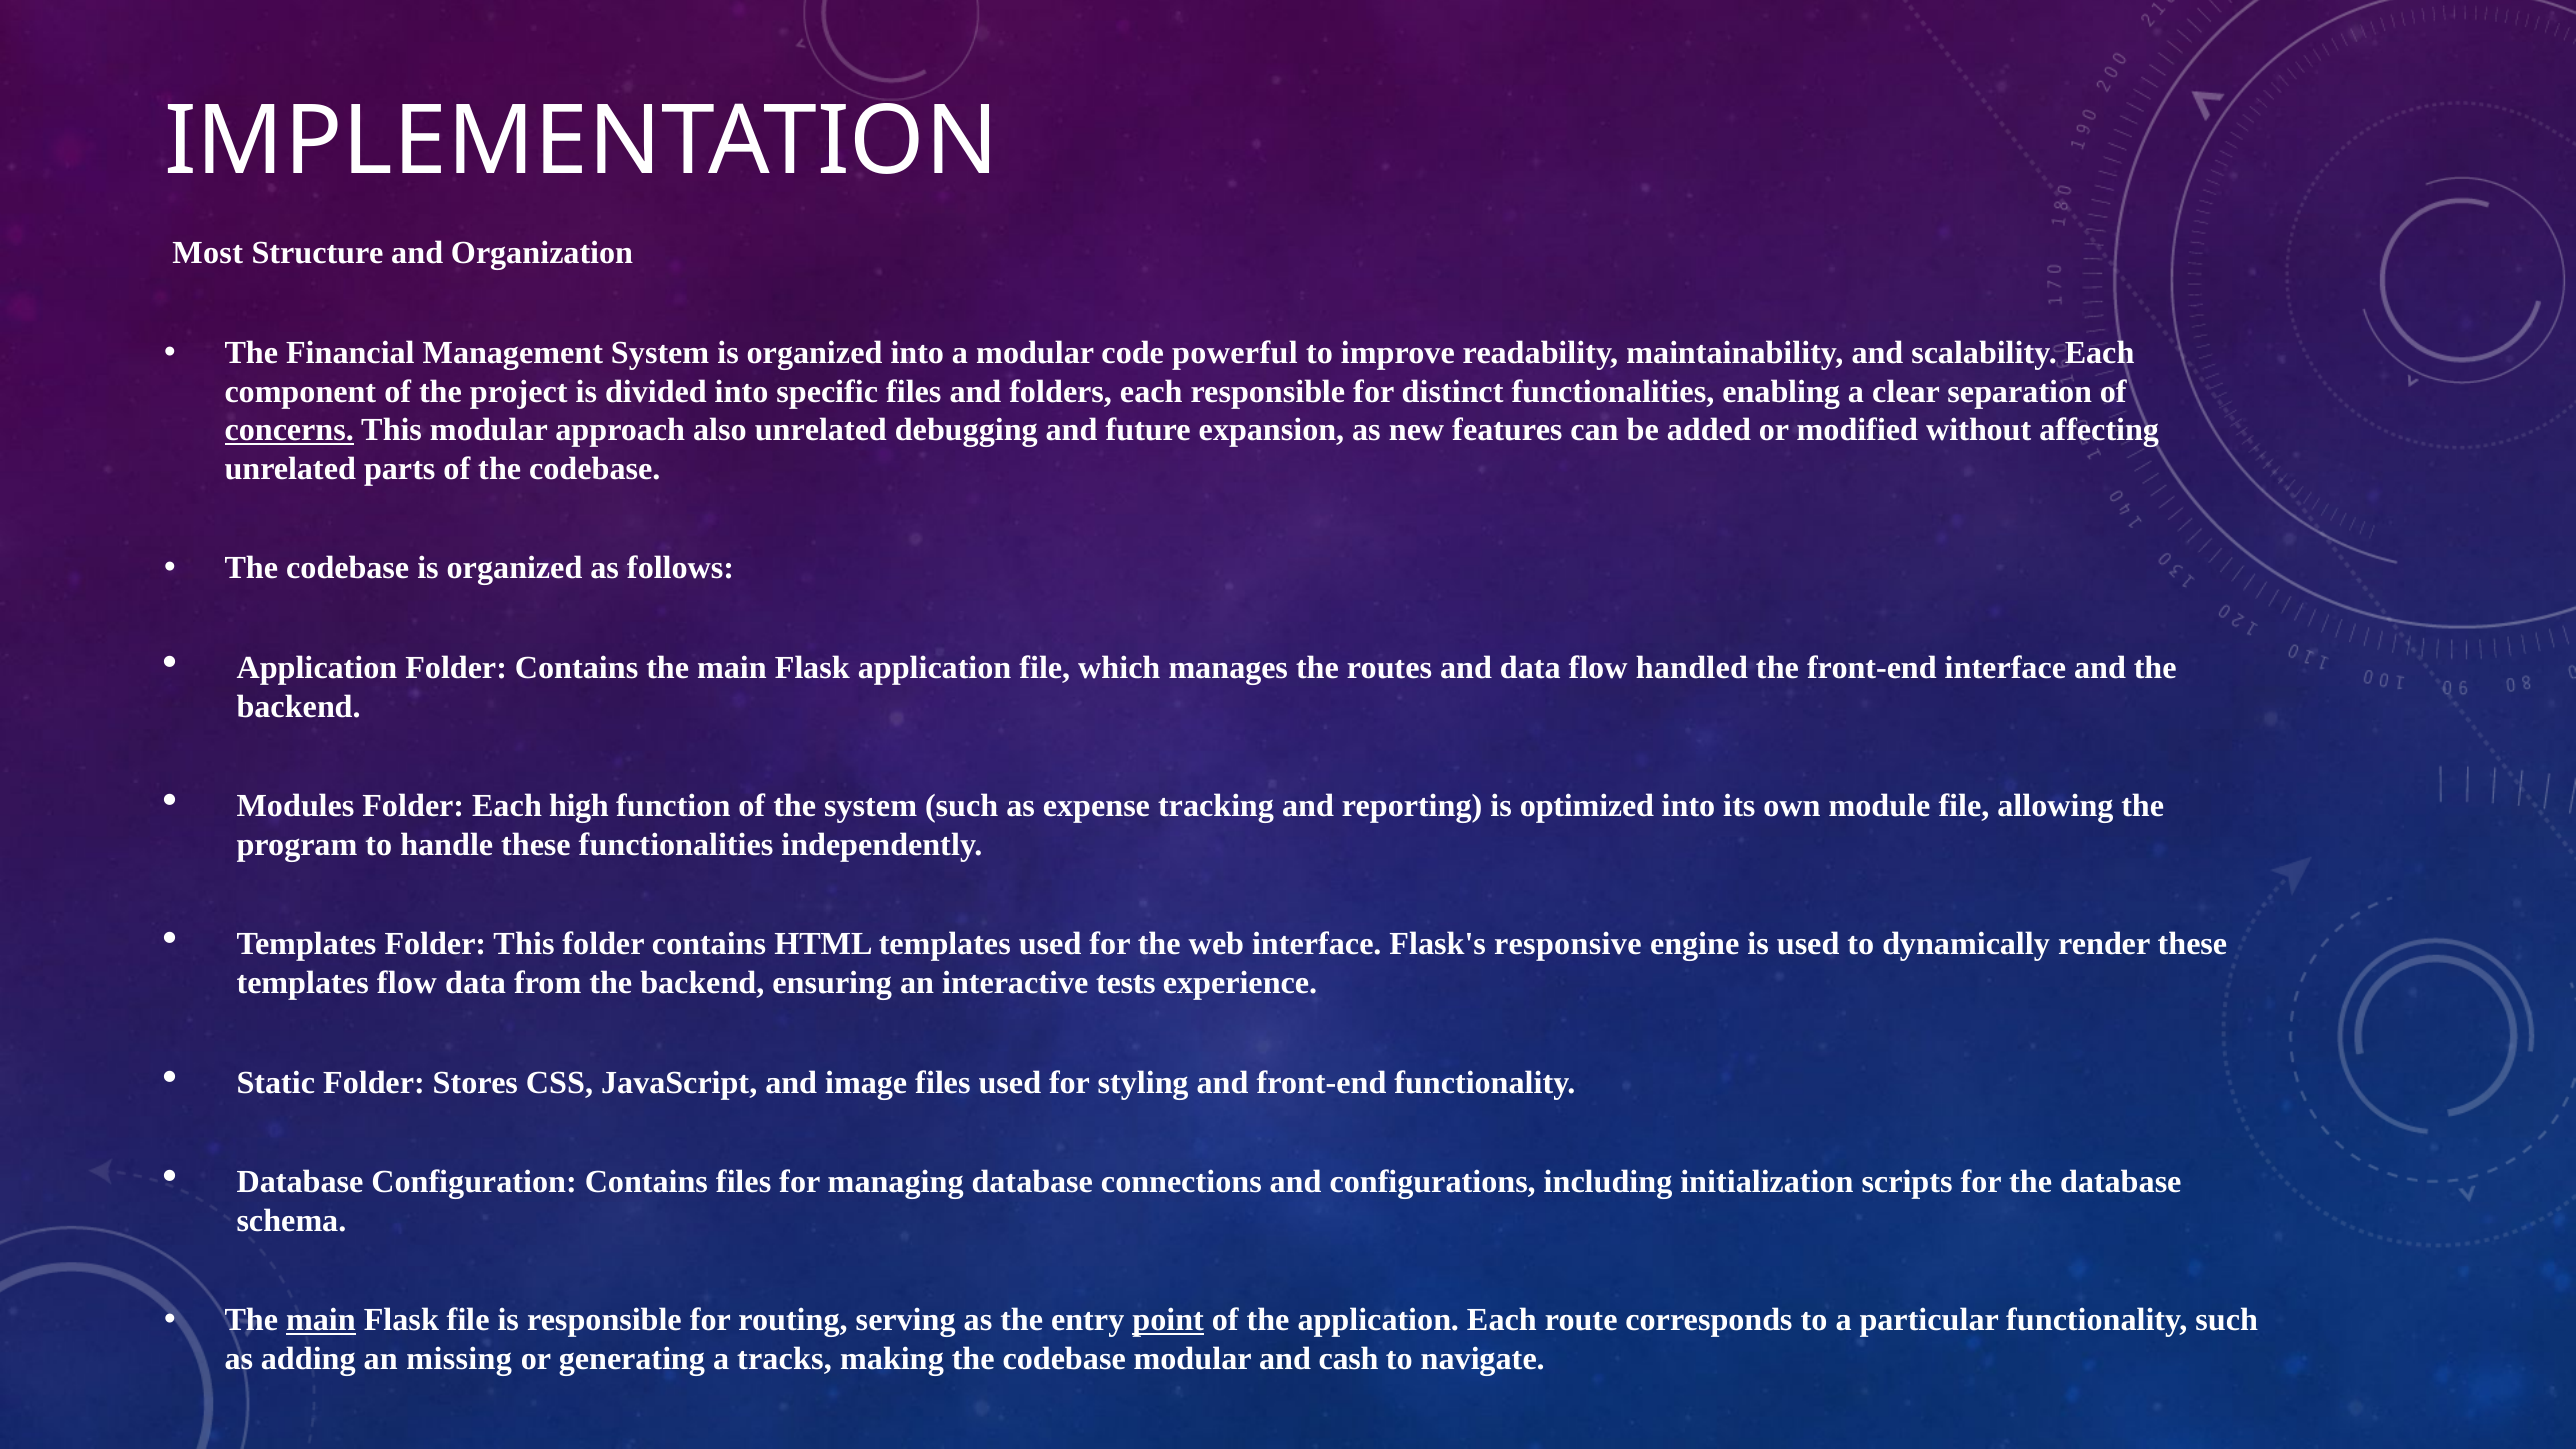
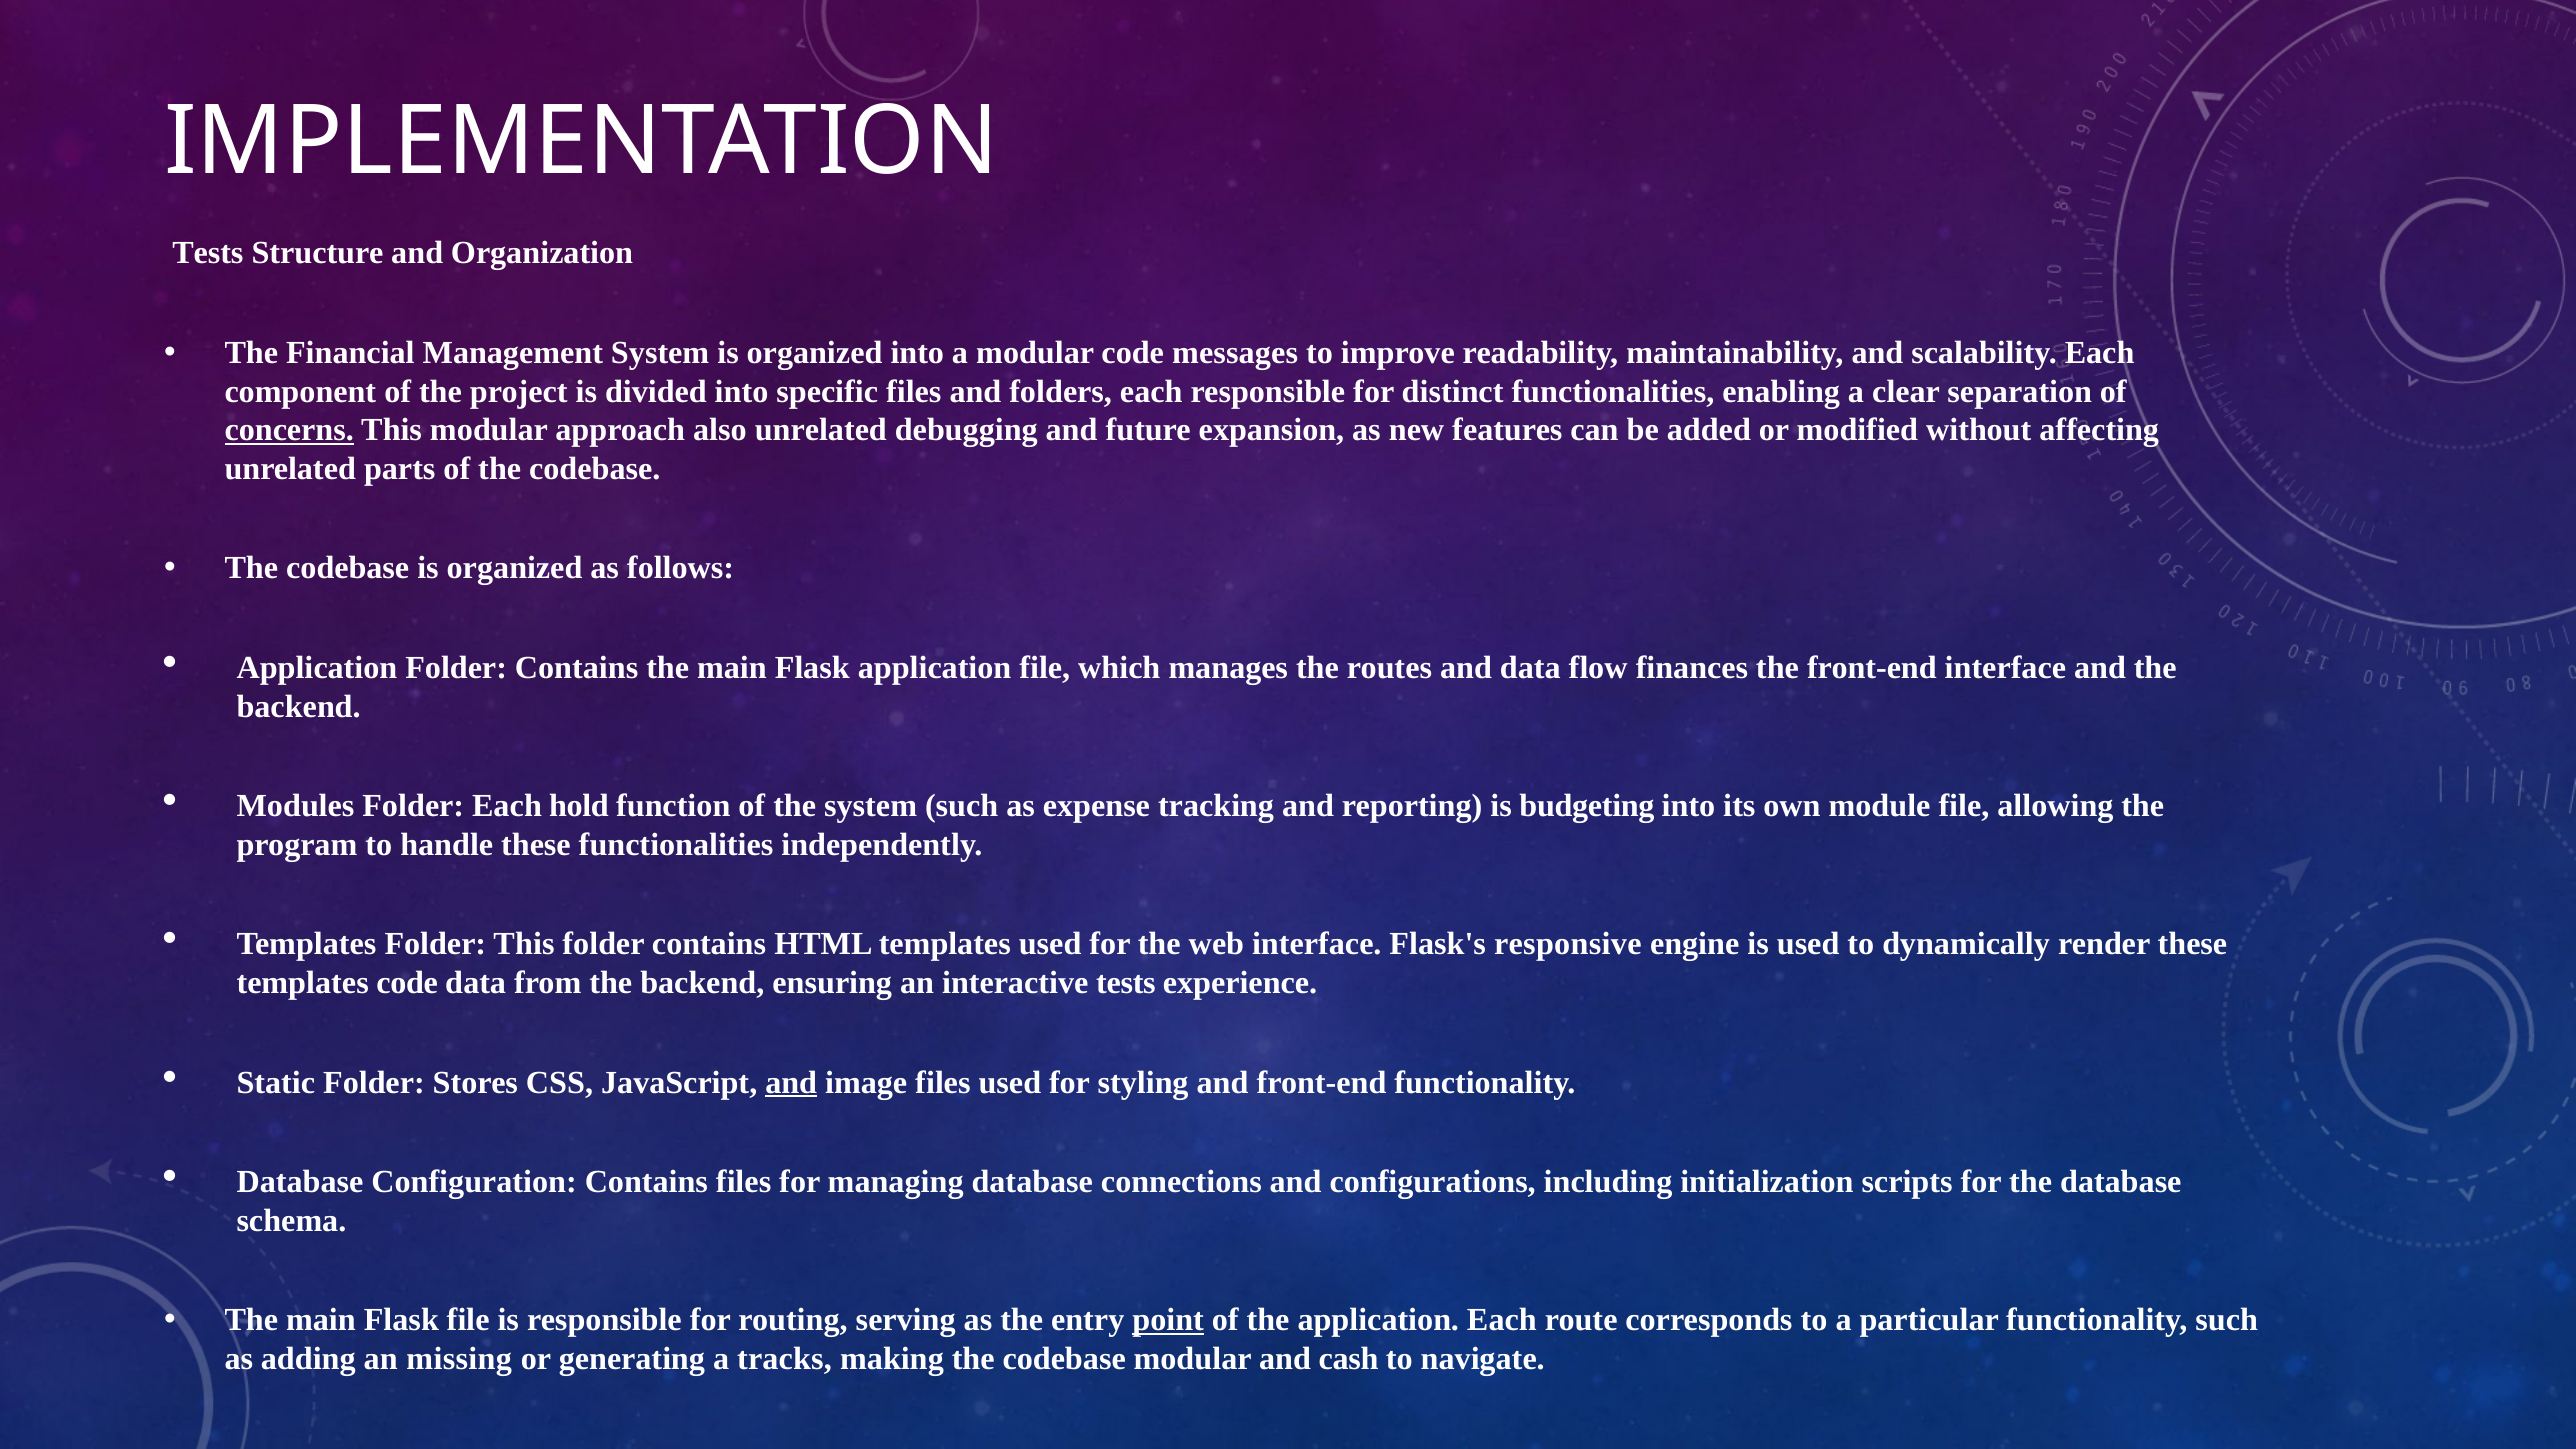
Most at (208, 253): Most -> Tests
powerful: powerful -> messages
handled: handled -> finances
high: high -> hold
optimized: optimized -> budgeting
templates flow: flow -> code
and at (791, 1083) underline: none -> present
main at (321, 1320) underline: present -> none
